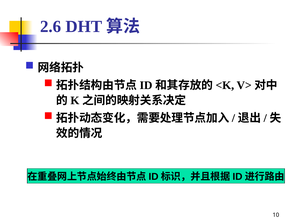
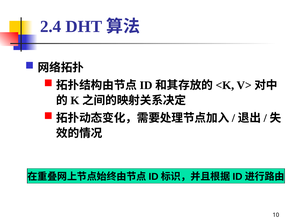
2.6: 2.6 -> 2.4
